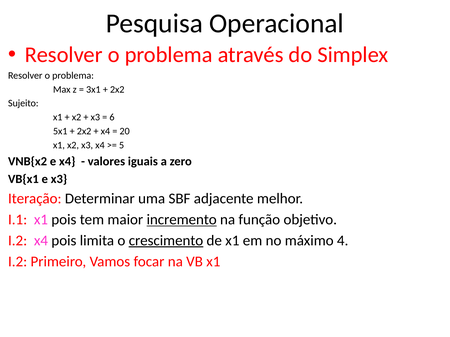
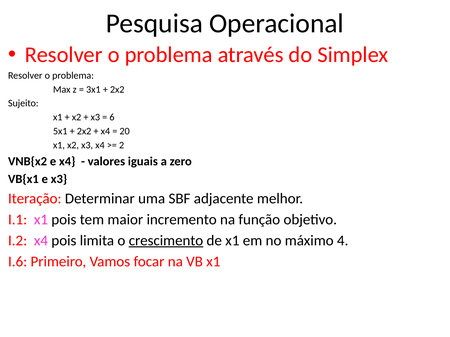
5: 5 -> 2
incremento underline: present -> none
I.2 at (18, 262): I.2 -> I.6
